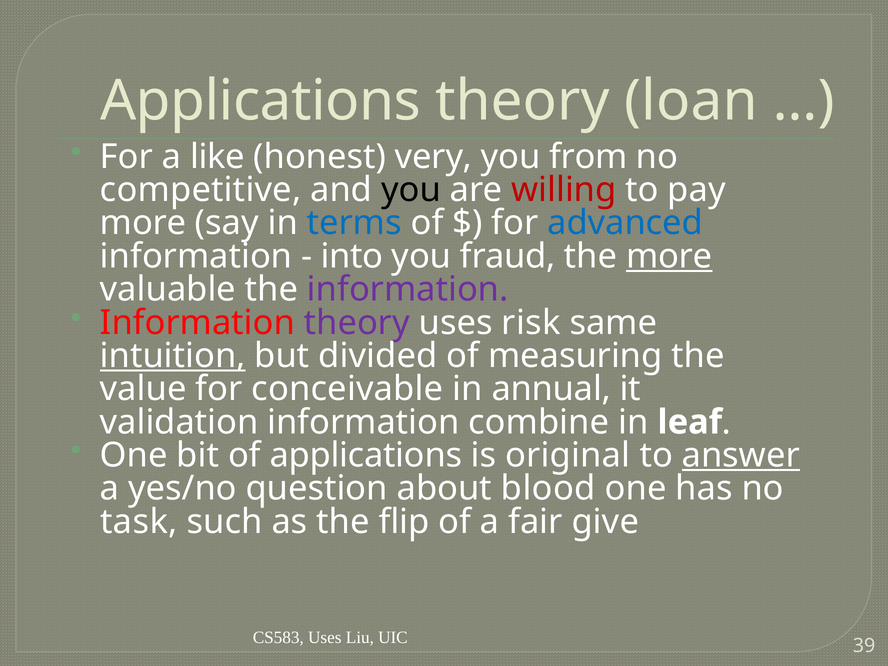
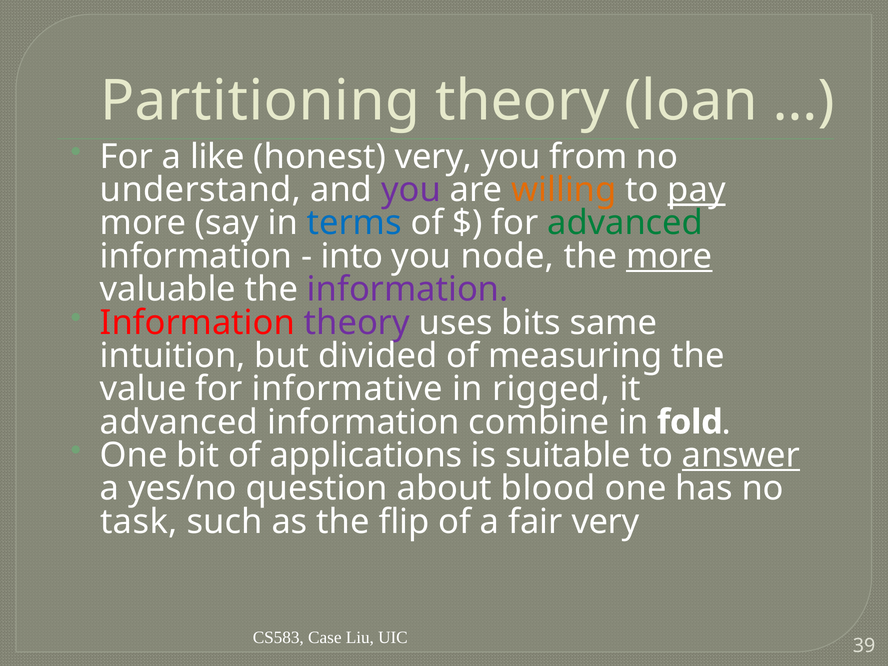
Applications at (261, 101): Applications -> Partitioning
competitive: competitive -> understand
you at (411, 190) colour: black -> purple
willing colour: red -> orange
pay underline: none -> present
advanced at (625, 223) colour: blue -> green
fraud: fraud -> node
risk: risk -> bits
intuition underline: present -> none
conceivable: conceivable -> informative
annual: annual -> rigged
validation at (179, 422): validation -> advanced
leaf: leaf -> fold
original: original -> suitable
fair give: give -> very
CS583 Uses: Uses -> Case
